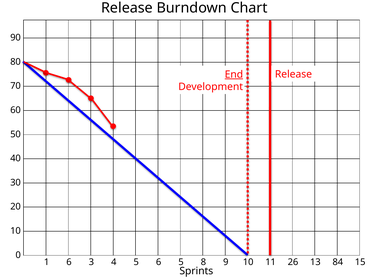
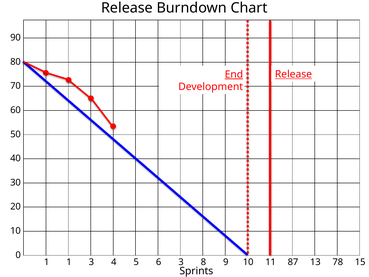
Release at (293, 74) underline: none -> present
1 6: 6 -> 1
6 5: 5 -> 3
26: 26 -> 87
84: 84 -> 78
